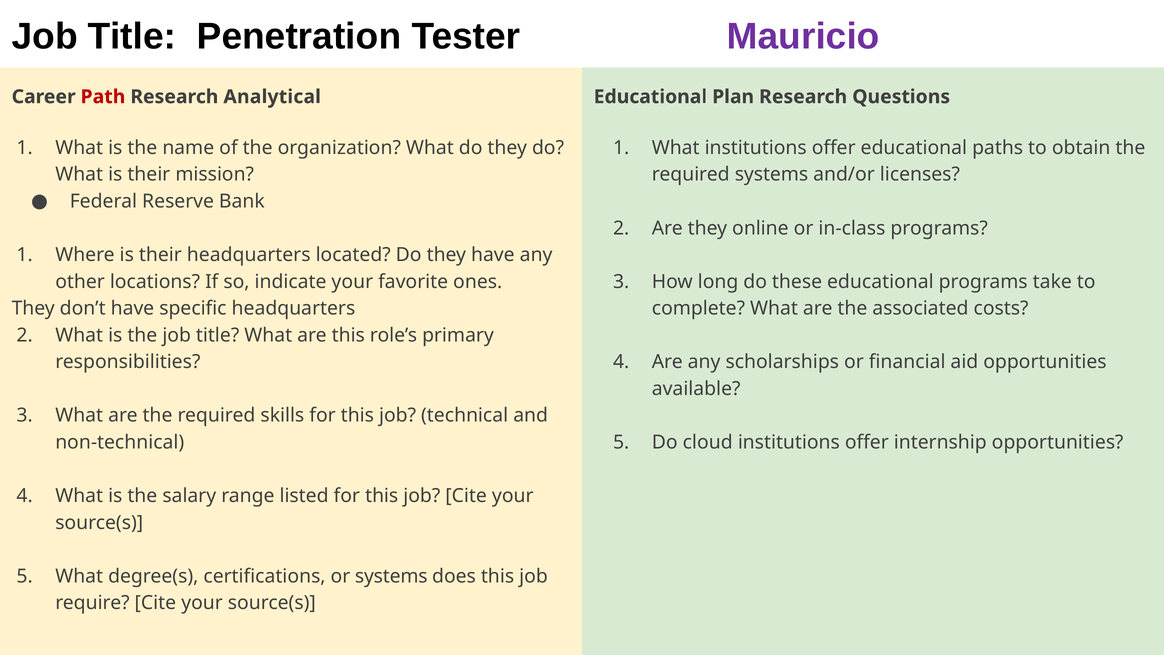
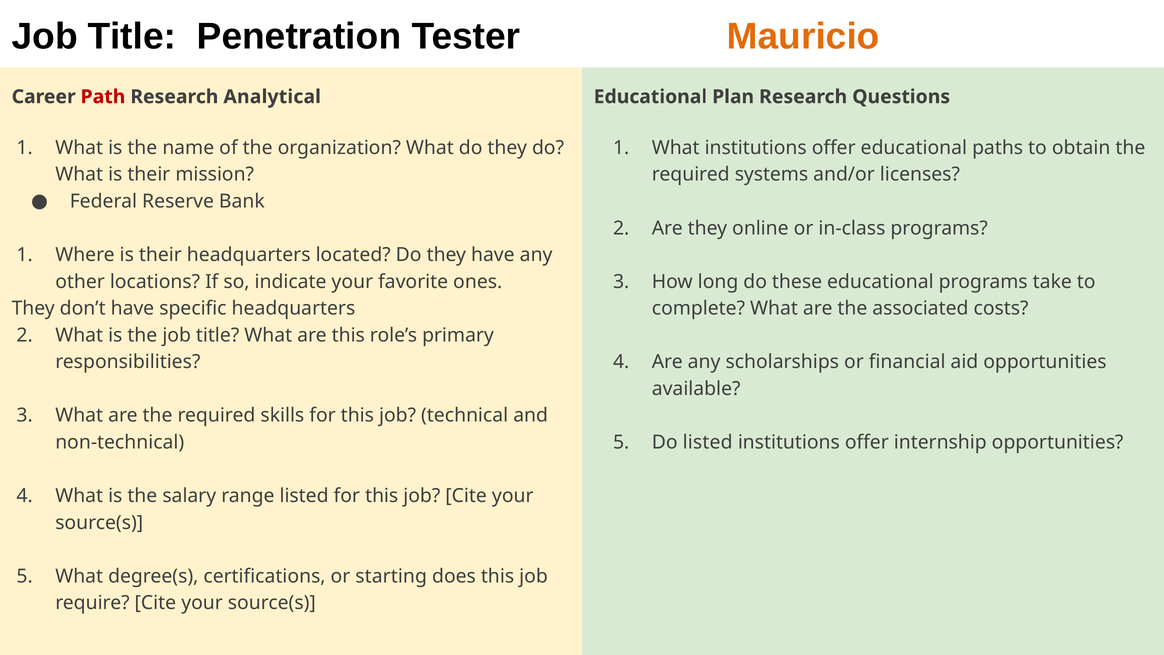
Mauricio colour: purple -> orange
Do cloud: cloud -> listed
or systems: systems -> starting
